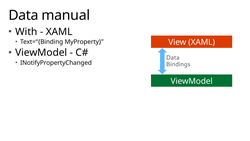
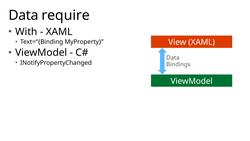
manual: manual -> require
